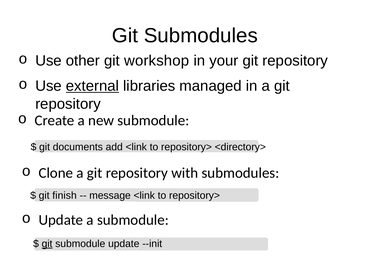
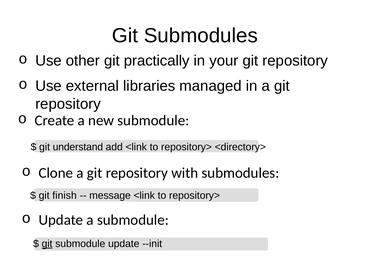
workshop: workshop -> practically
external underline: present -> none
documents: documents -> understand
